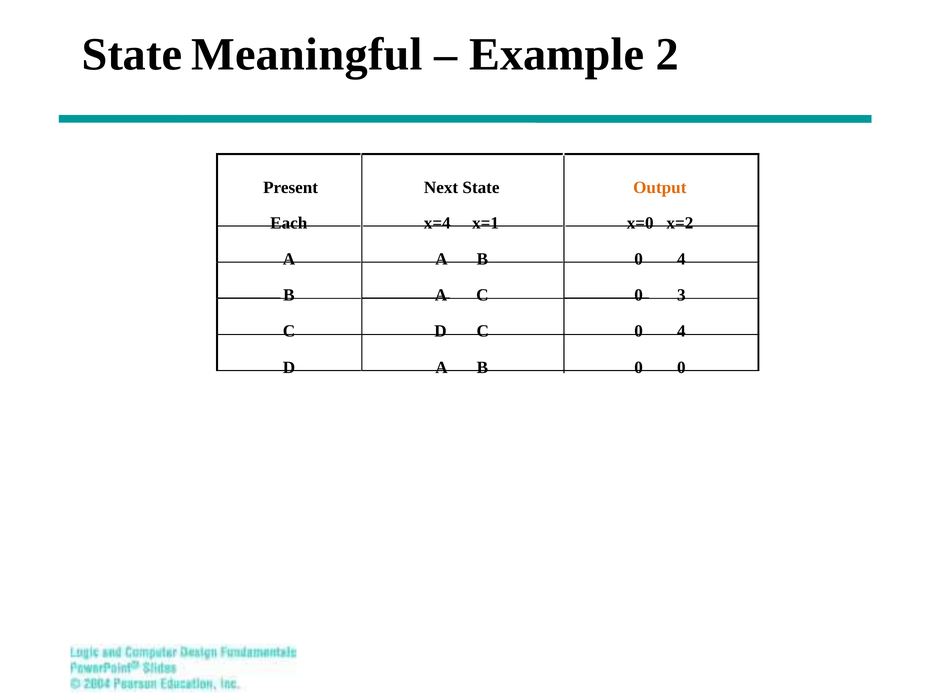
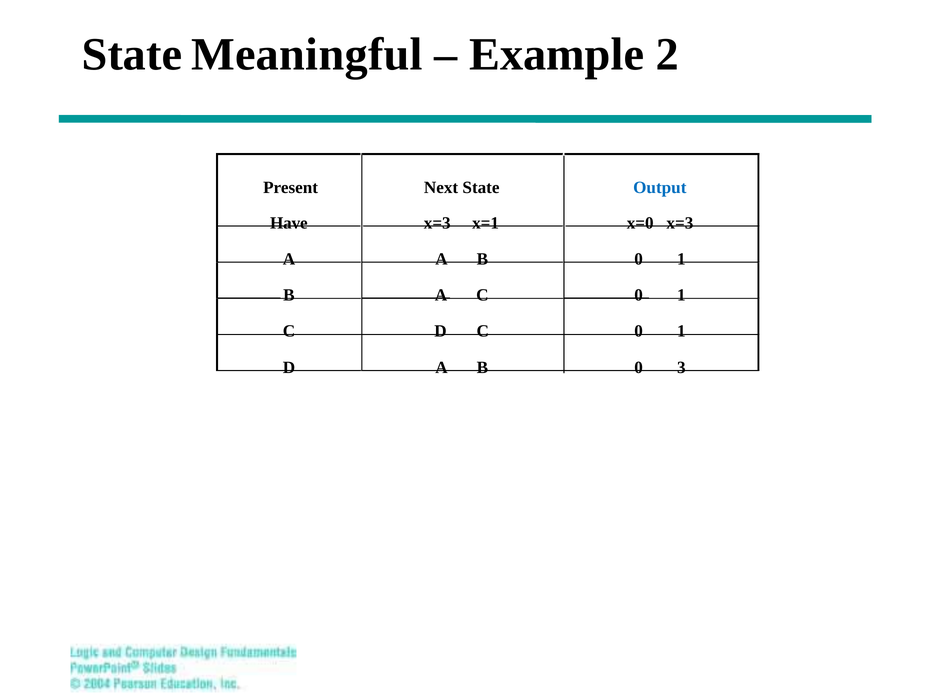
Output colour: orange -> blue
Each: Each -> Have
x=4 at (437, 223): x=4 -> x=3
x=0 x=2: x=2 -> x=3
B 0 4: 4 -> 1
A C 0 3: 3 -> 1
D C 0 4: 4 -> 1
0 0: 0 -> 3
